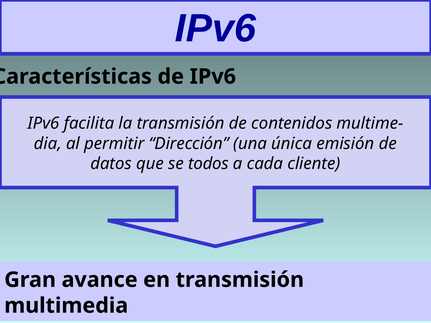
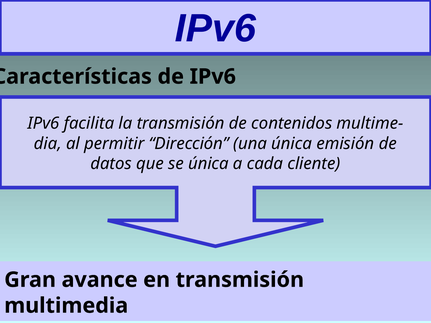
se todos: todos -> única
